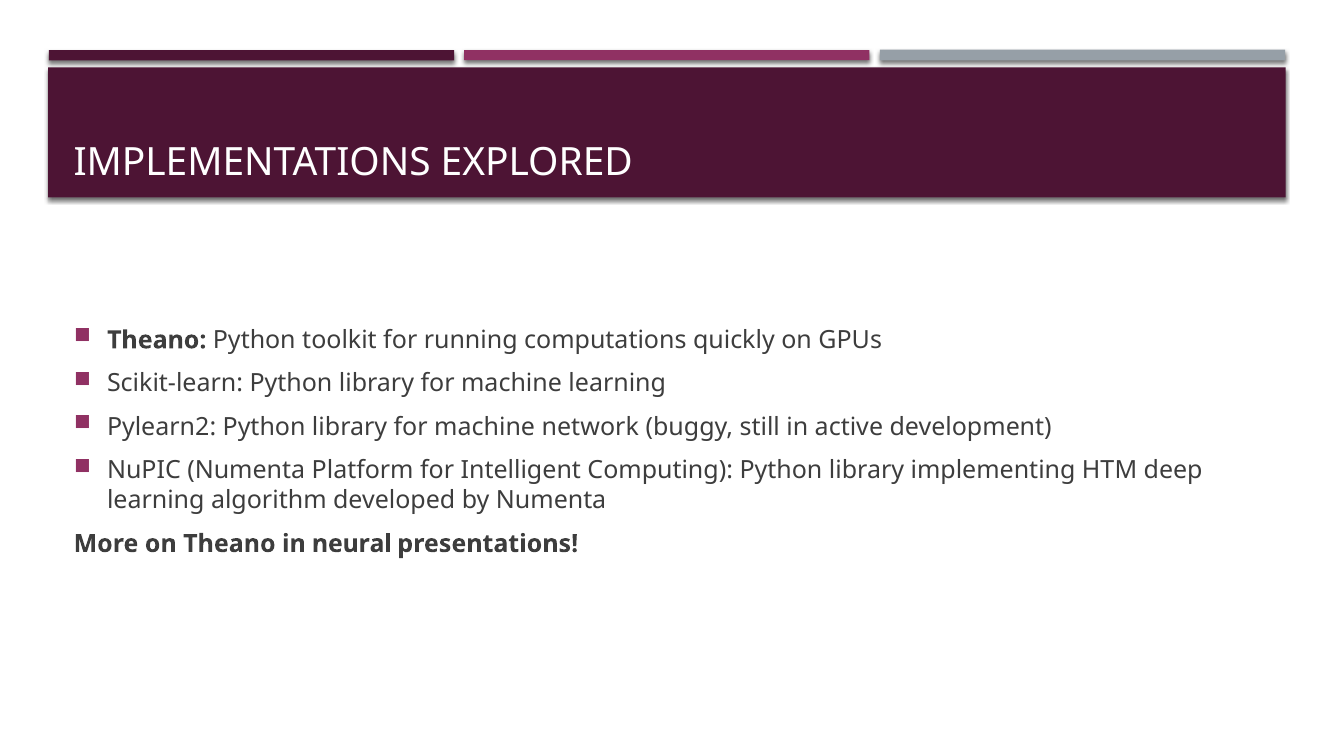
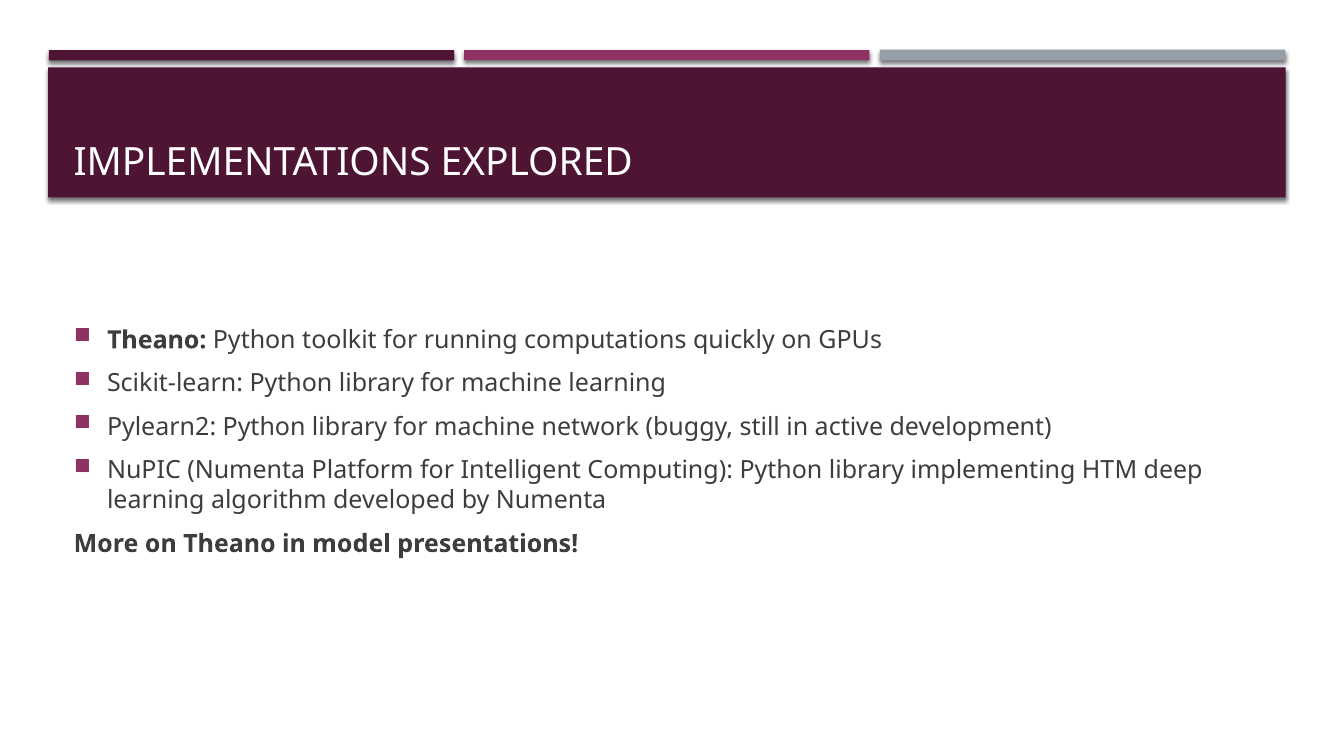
neural: neural -> model
